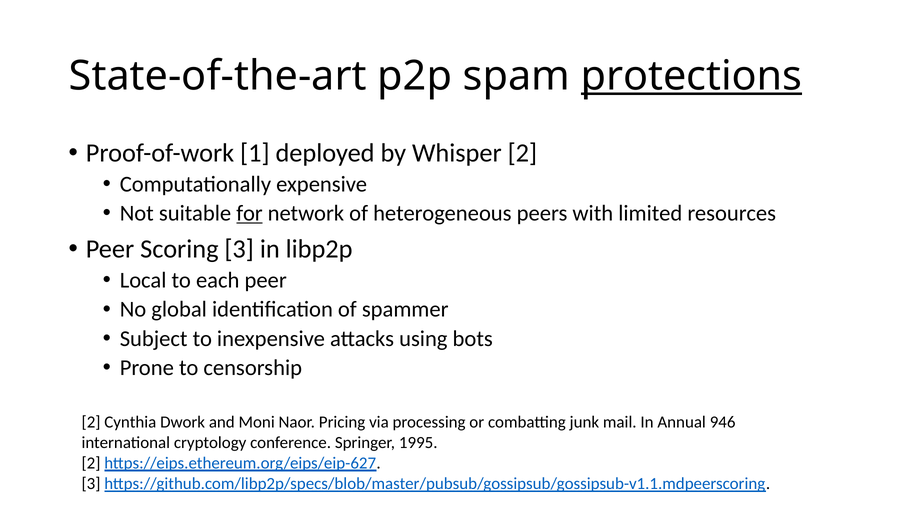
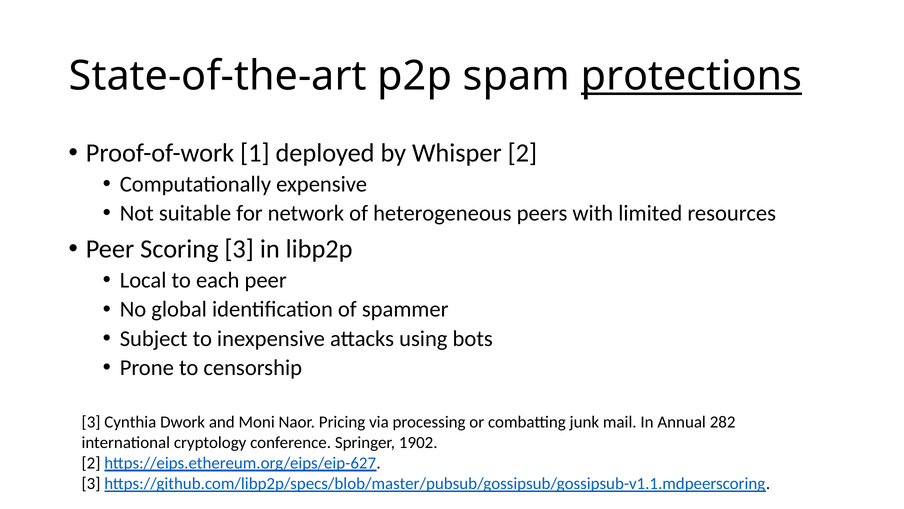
for underline: present -> none
2 at (91, 422): 2 -> 3
946: 946 -> 282
1995: 1995 -> 1902
